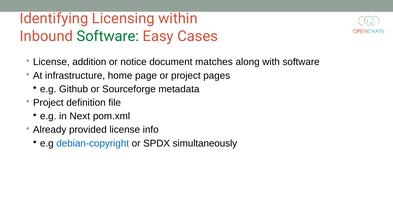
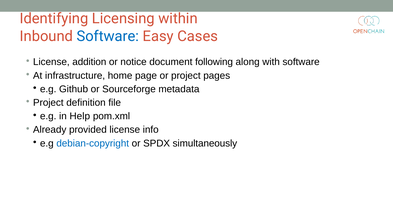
Software at (108, 36) colour: green -> blue
matches: matches -> following
Next: Next -> Help
